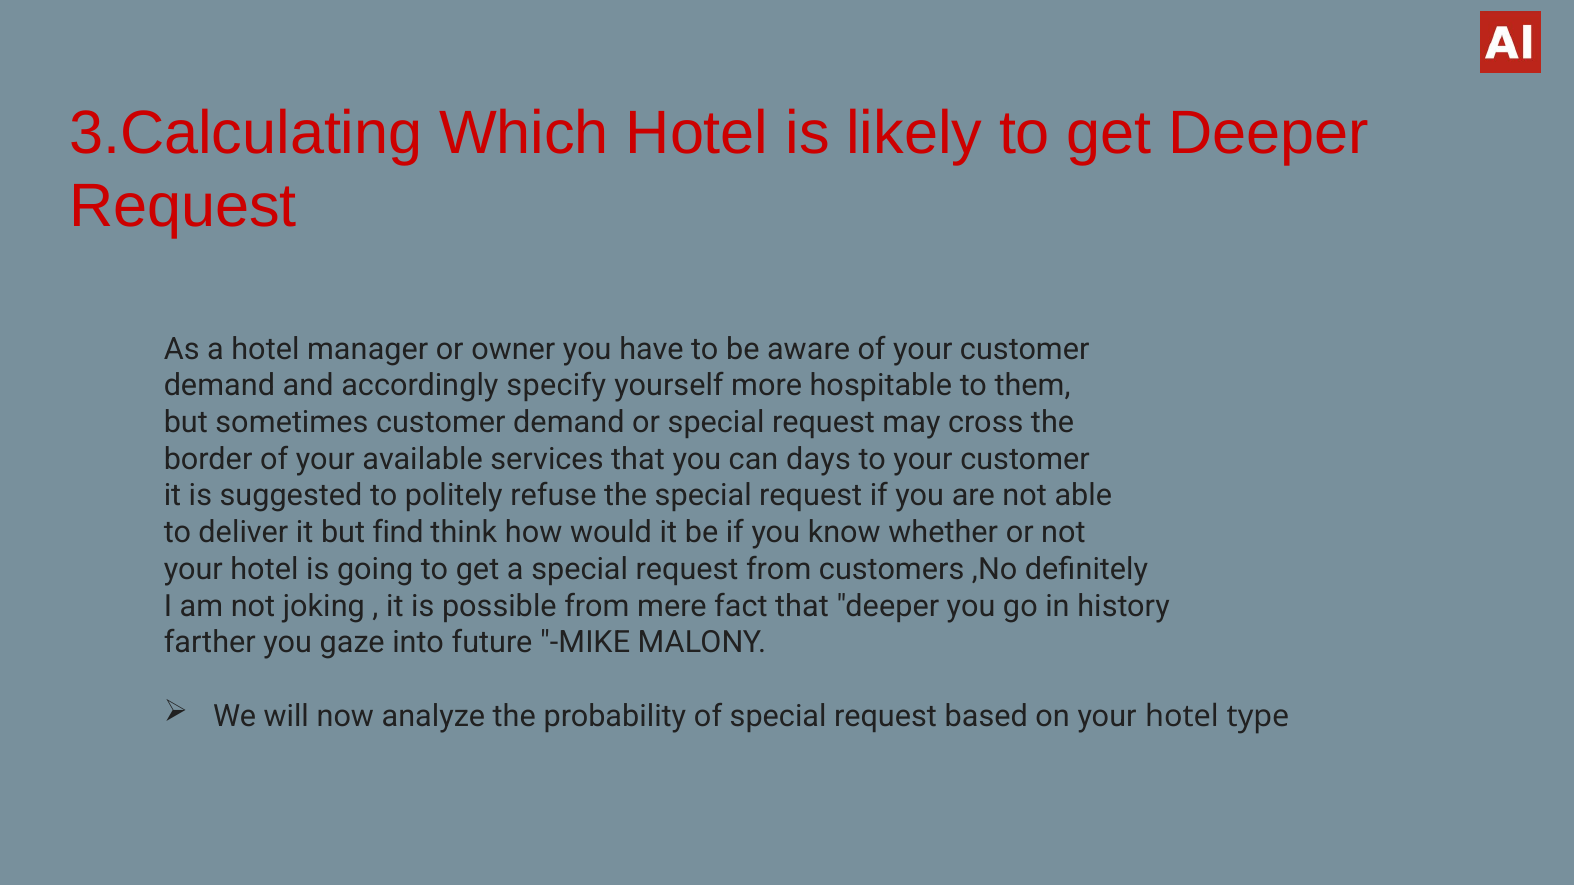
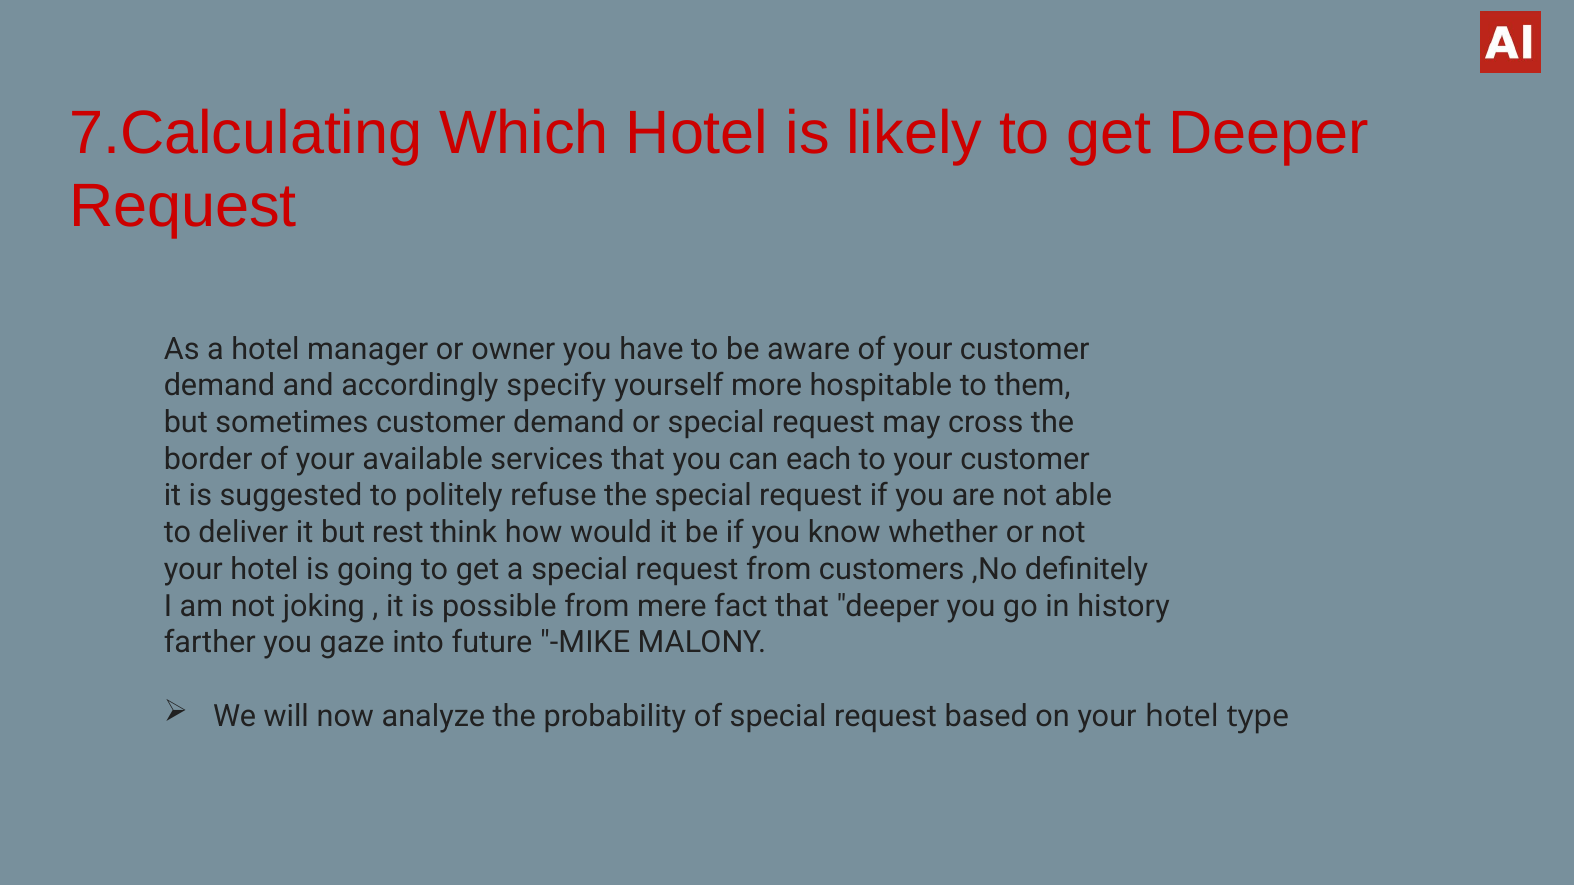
3.Calculating: 3.Calculating -> 7.Calculating
days: days -> each
find: find -> rest
